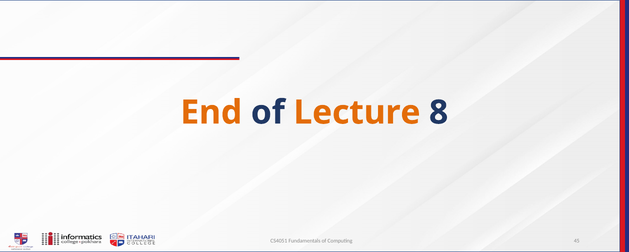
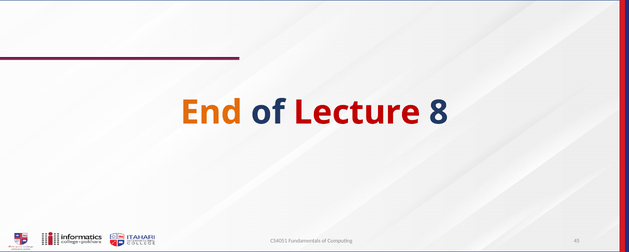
Lecture colour: orange -> red
